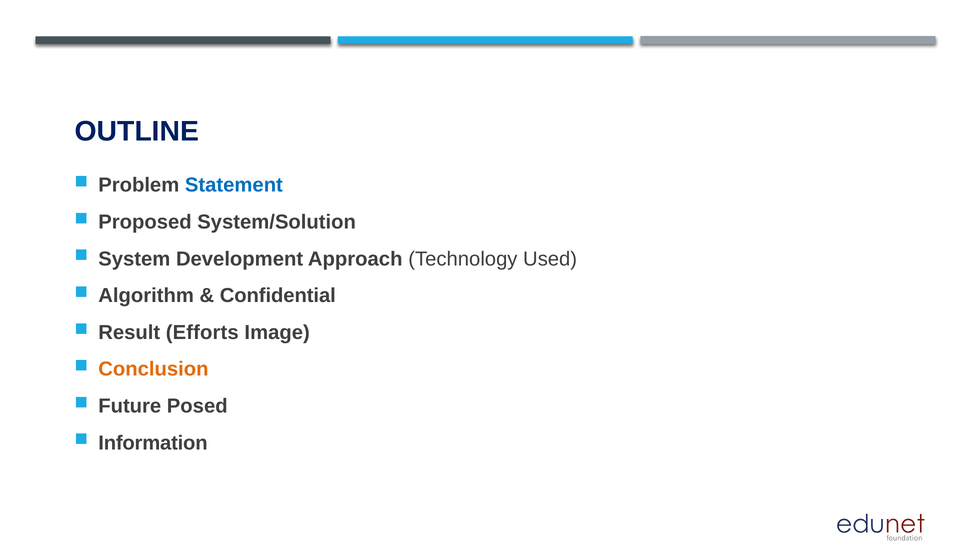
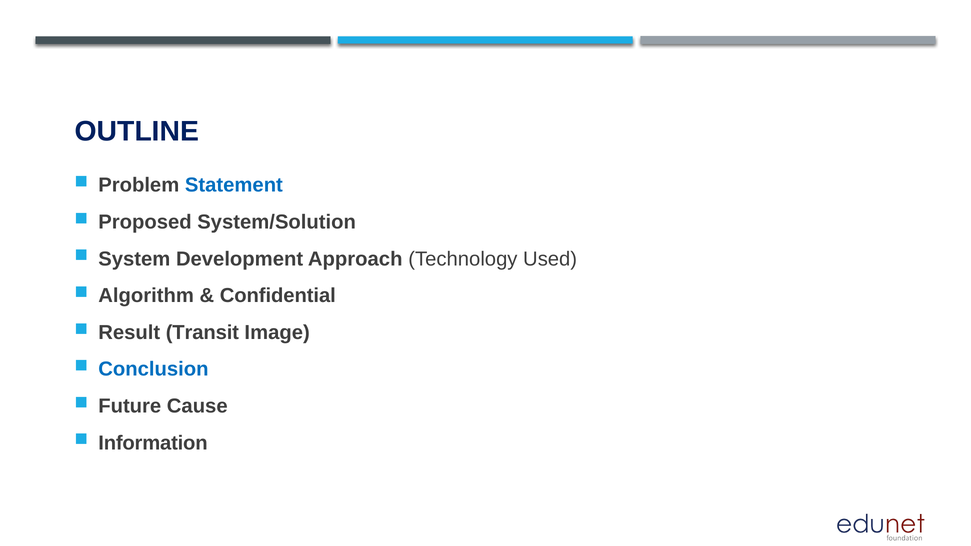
Efforts: Efforts -> Transit
Conclusion colour: orange -> blue
Posed: Posed -> Cause
